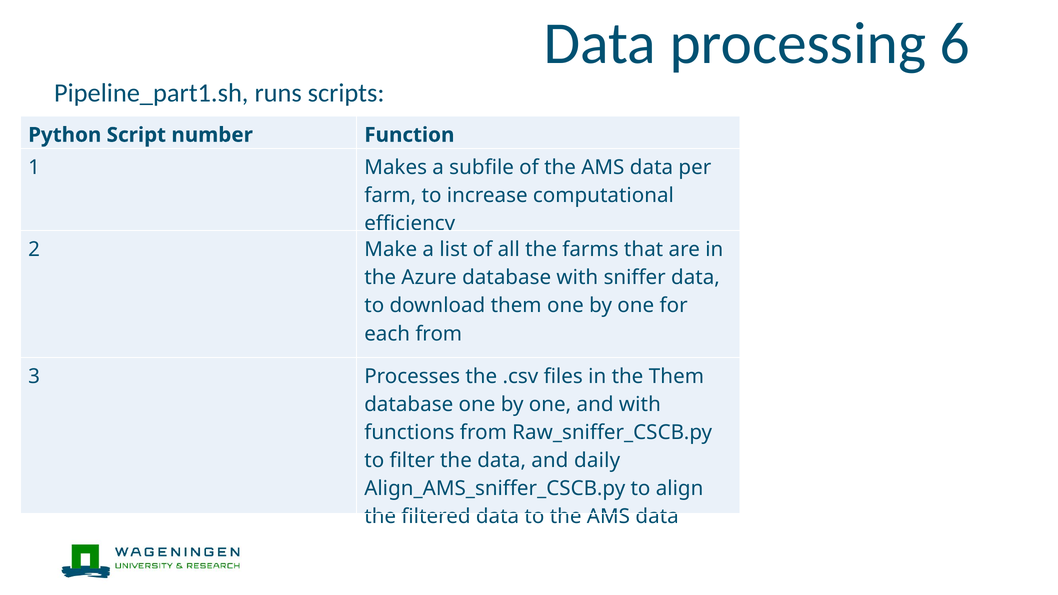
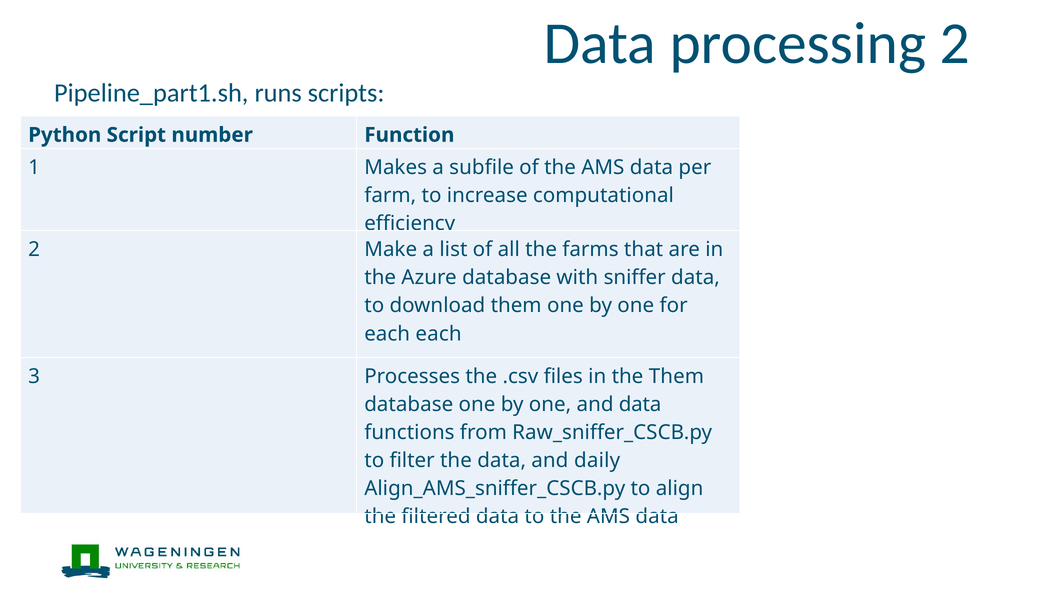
processing 6: 6 -> 2
each from: from -> each
and with: with -> data
